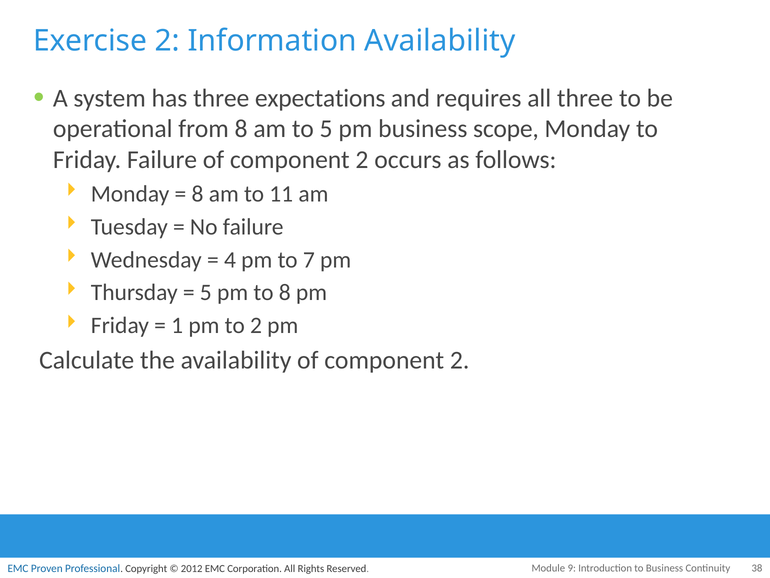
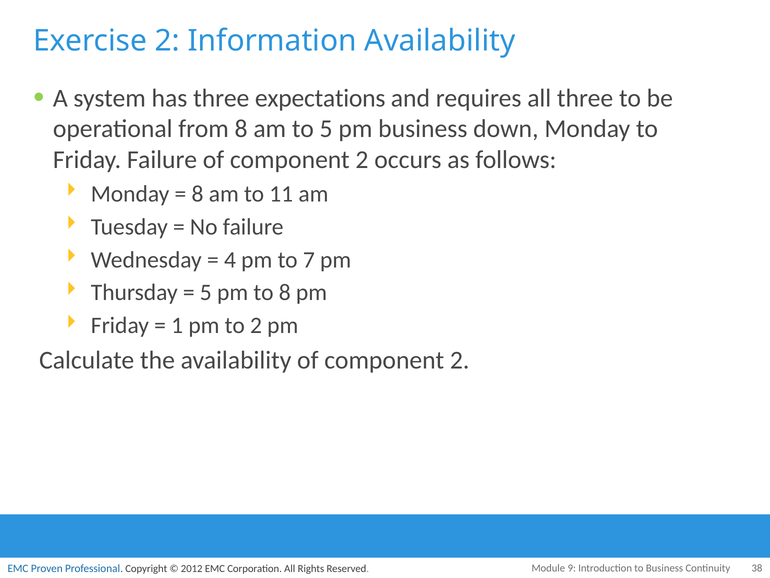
scope: scope -> down
